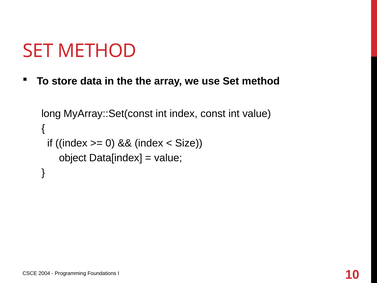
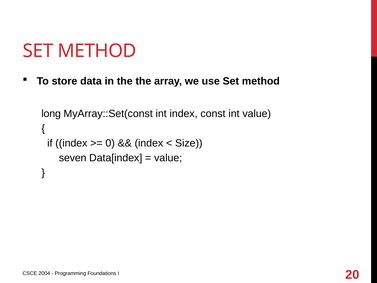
object: object -> seven
10: 10 -> 20
